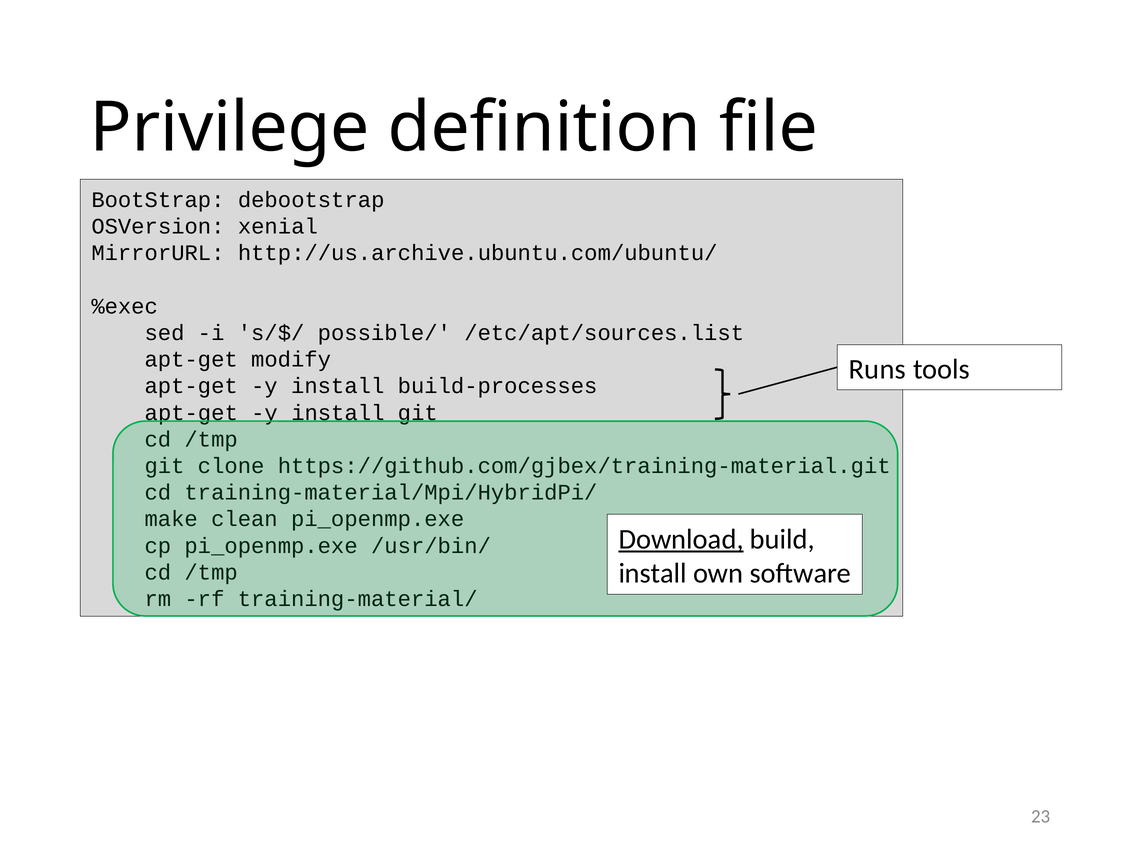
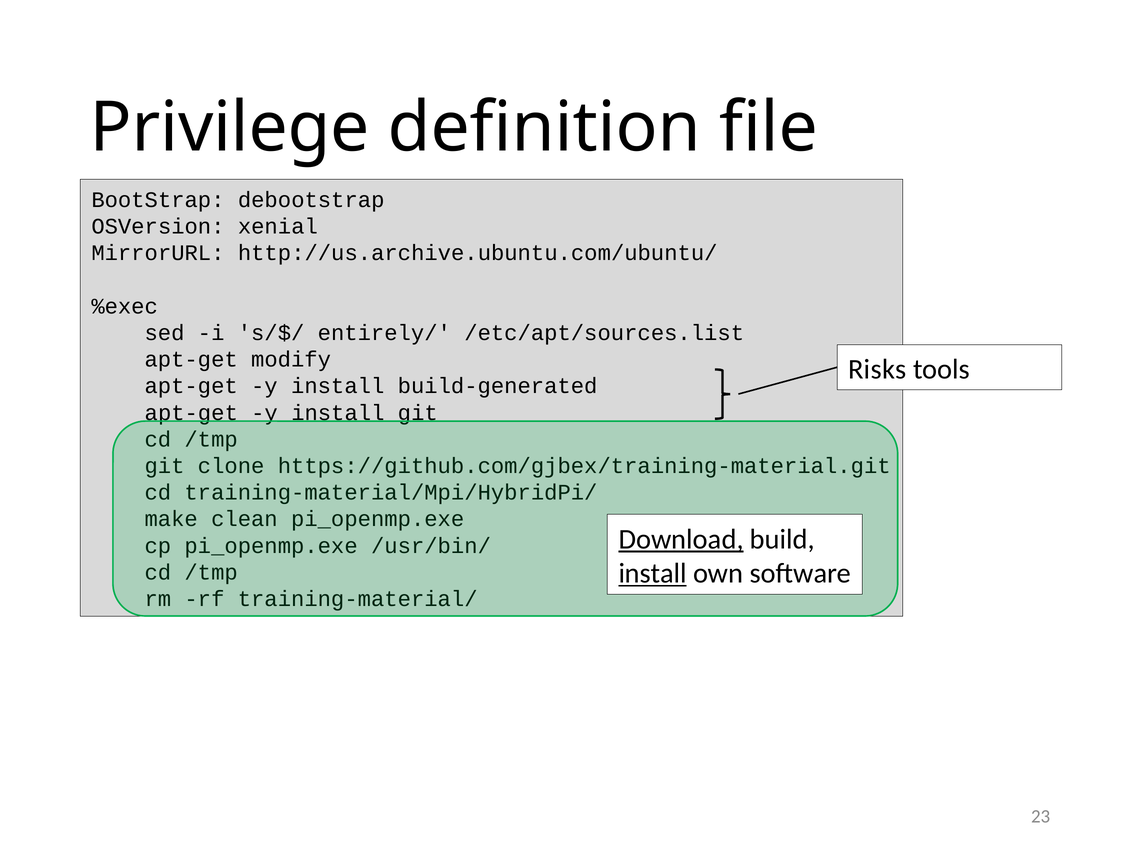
possible/: possible/ -> entirely/
Runs: Runs -> Risks
build-processes: build-processes -> build-generated
install at (653, 573) underline: none -> present
